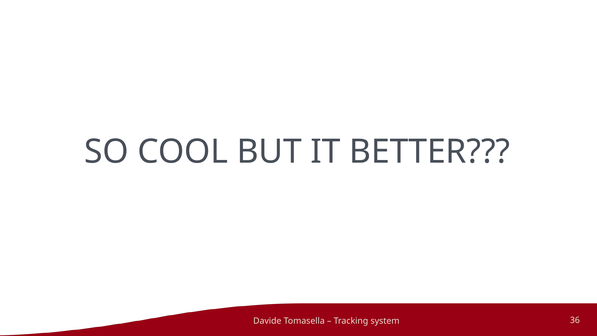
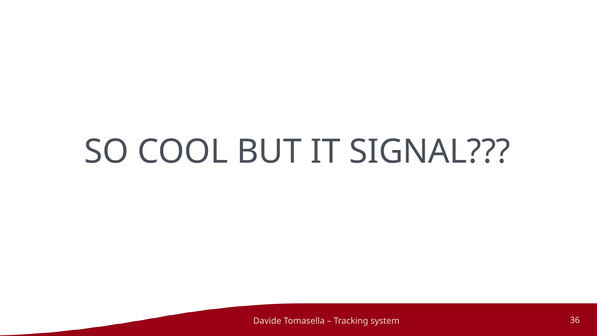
BETTER: BETTER -> SIGNAL
